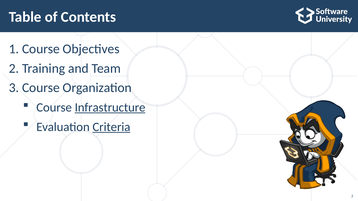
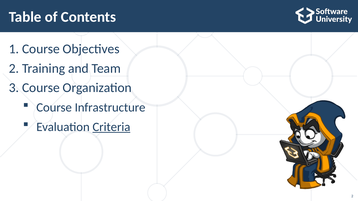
Infrastructure underline: present -> none
